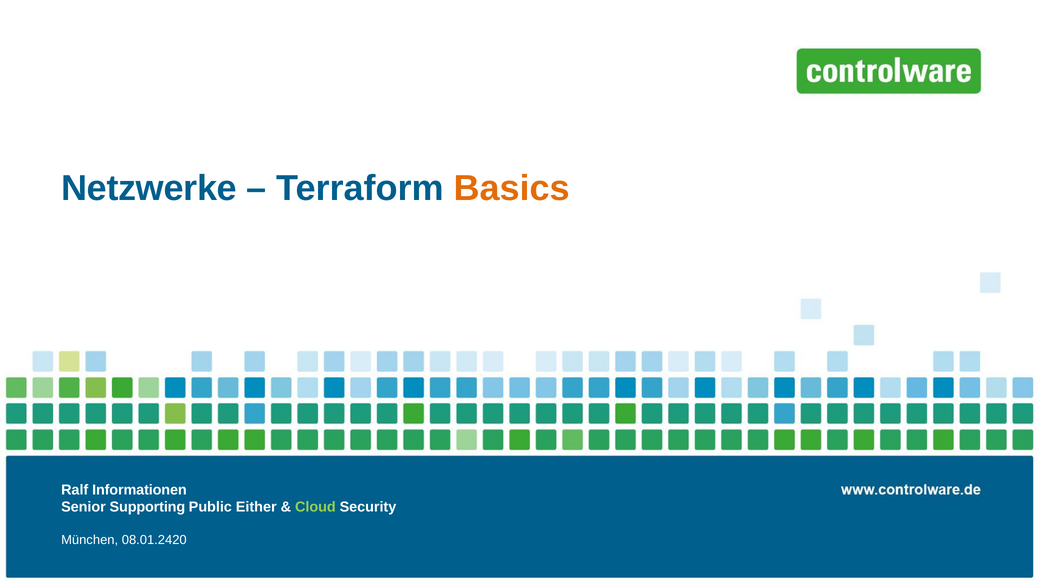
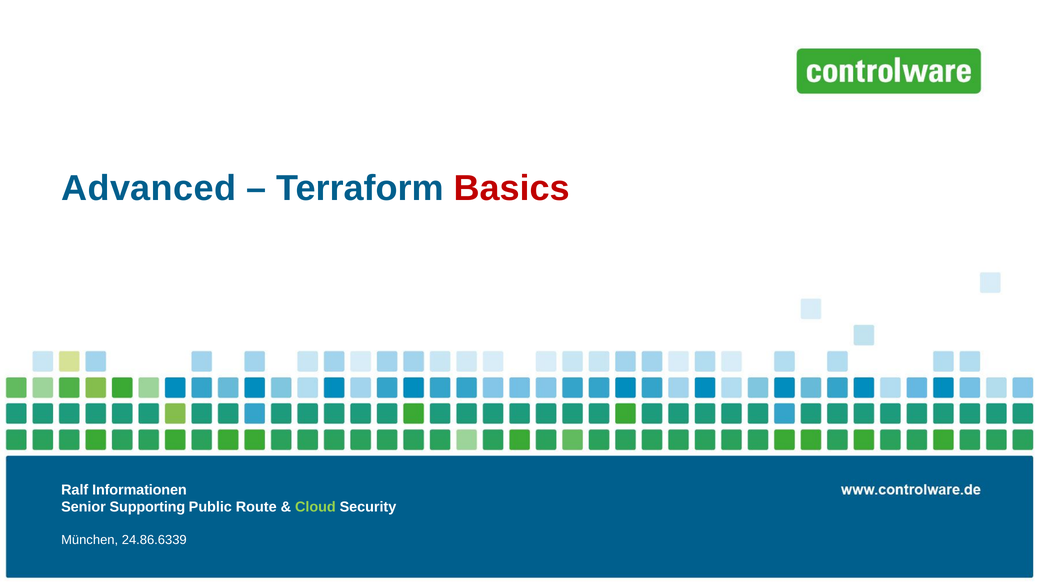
Netzwerke: Netzwerke -> Advanced
Basics colour: orange -> red
Either: Either -> Route
08.01.2420: 08.01.2420 -> 24.86.6339
